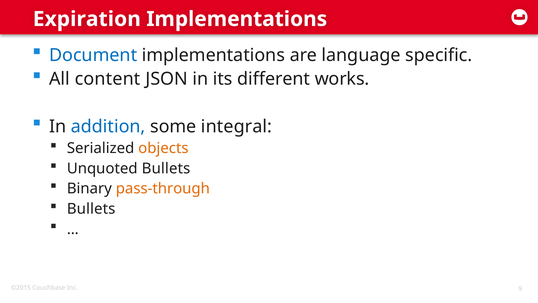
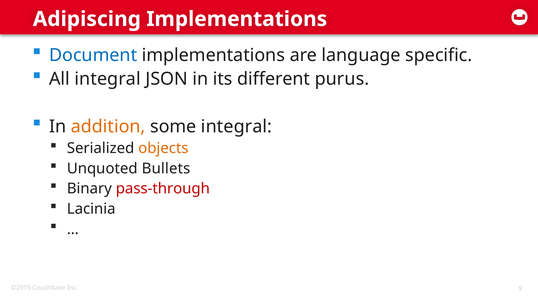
Expiration: Expiration -> Adipiscing
All content: content -> integral
works: works -> purus
addition colour: blue -> orange
pass-through colour: orange -> red
Bullets at (91, 209): Bullets -> Lacinia
